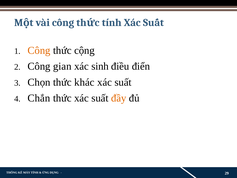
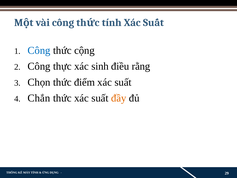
Công at (39, 50) colour: orange -> blue
gian: gian -> thực
điển: điển -> rằng
khác: khác -> điểm
